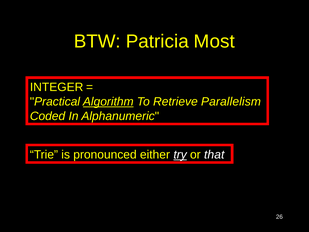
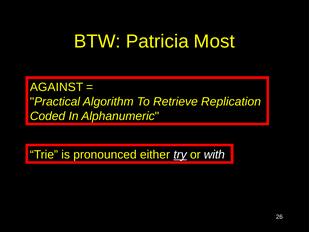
INTEGER: INTEGER -> AGAINST
Algorithm underline: present -> none
Parallelism: Parallelism -> Replication
that: that -> with
